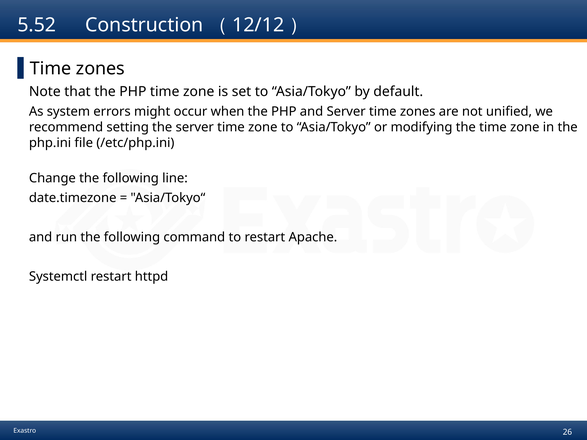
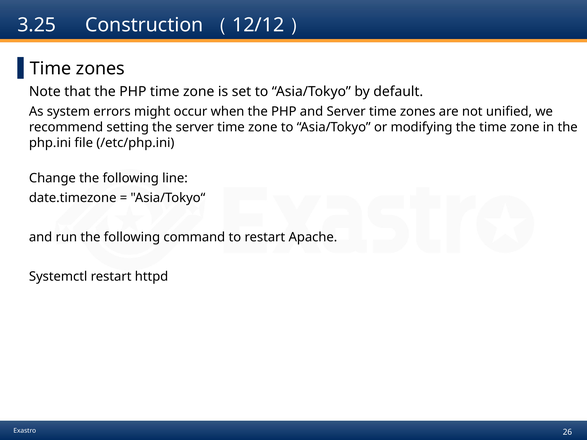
5.52: 5.52 -> 3.25
